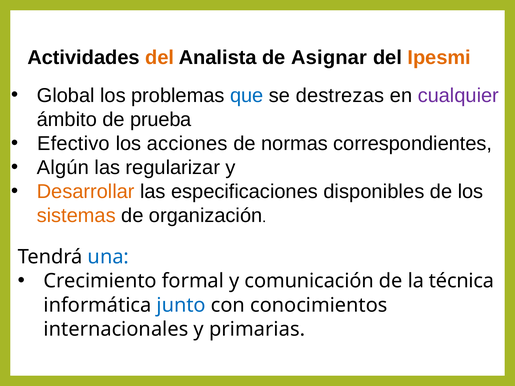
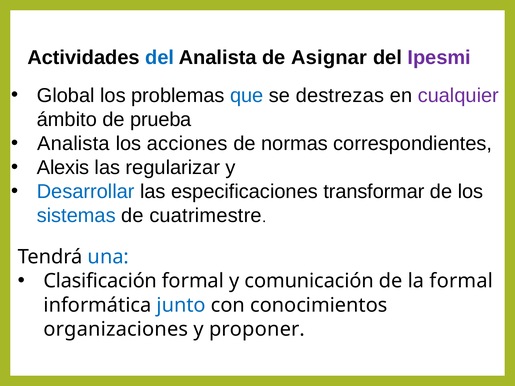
del at (160, 58) colour: orange -> blue
Ipesmi colour: orange -> purple
Efectivo at (73, 144): Efectivo -> Analista
Algún: Algún -> Alexis
Desarrollar colour: orange -> blue
disponibles: disponibles -> transformar
sistemas colour: orange -> blue
organización: organización -> cuatrimestre
Crecimiento: Crecimiento -> Clasificación
la técnica: técnica -> formal
internacionales: internacionales -> organizaciones
primarias: primarias -> proponer
